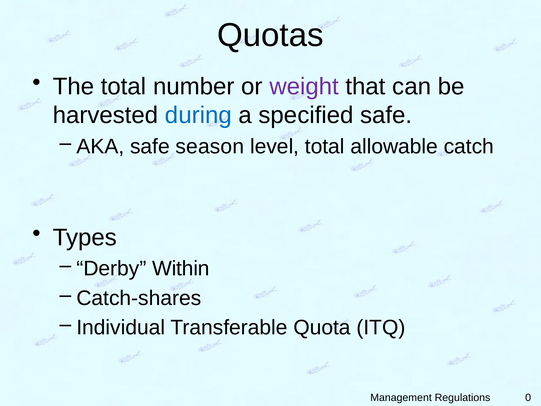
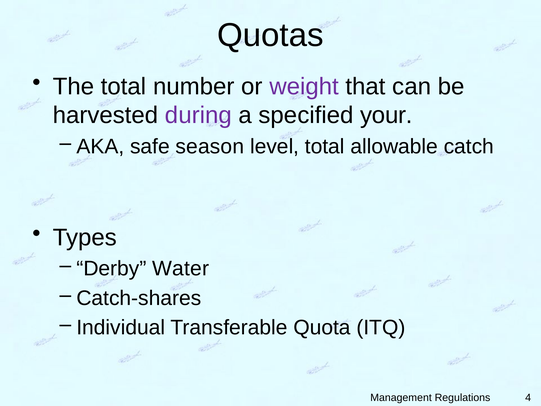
during colour: blue -> purple
specified safe: safe -> your
Within: Within -> Water
0: 0 -> 4
